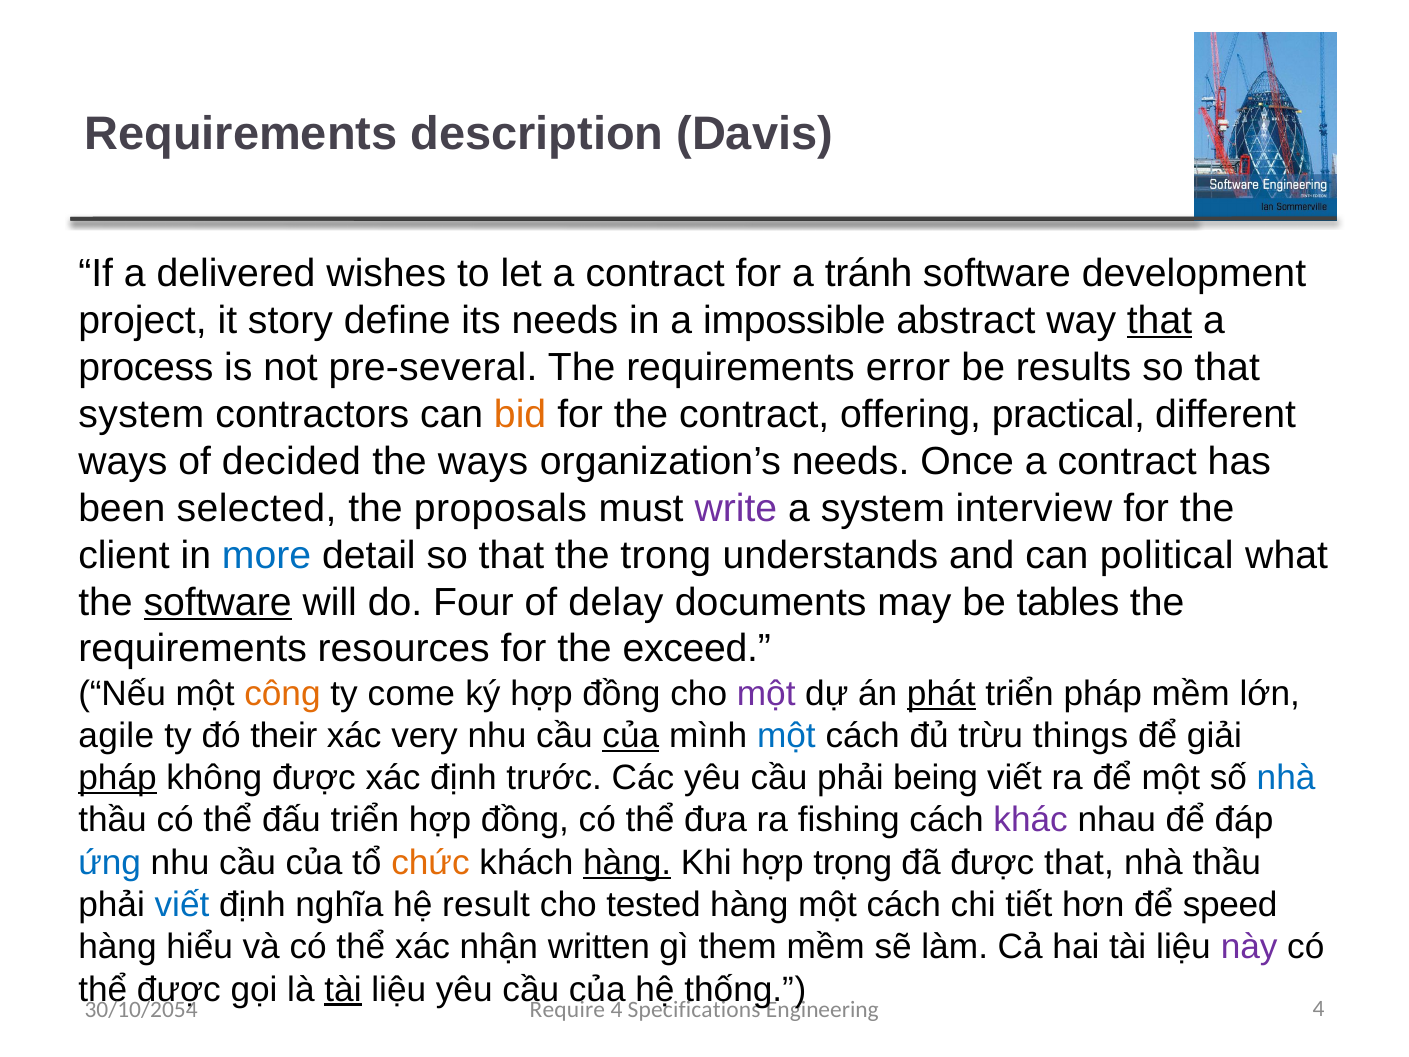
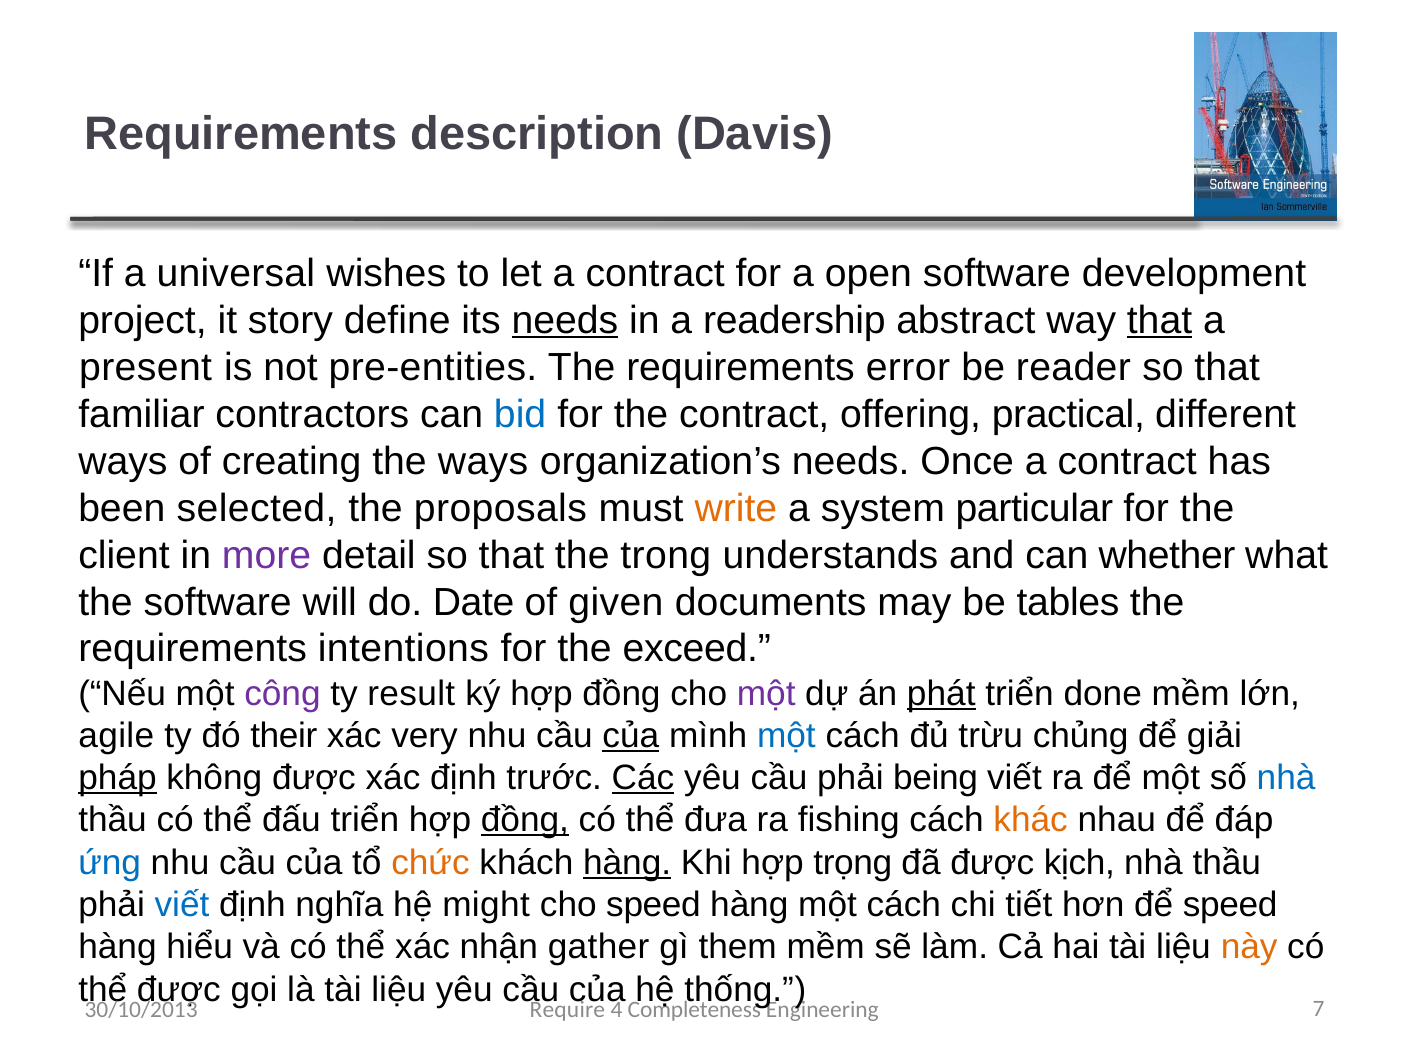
delivered: delivered -> universal
tránh: tránh -> open
needs at (565, 320) underline: none -> present
impossible: impossible -> readership
process: process -> present
pre-several: pre-several -> pre-entities
results: results -> reader
system at (141, 414): system -> familiar
bid colour: orange -> blue
decided: decided -> creating
write colour: purple -> orange
interview: interview -> particular
more colour: blue -> purple
political: political -> whether
software at (218, 602) underline: present -> none
Four: Four -> Date
delay: delay -> given
resources: resources -> intentions
công colour: orange -> purple
come: come -> result
triển pháp: pháp -> done
things: things -> chủng
Các underline: none -> present
đồng at (525, 820) underline: none -> present
khác colour: purple -> orange
được that: that -> kịch
result: result -> might
cho tested: tested -> speed
written: written -> gather
này colour: purple -> orange
tài at (343, 989) underline: present -> none
30/10/2054: 30/10/2054 -> 30/10/2013
Specifications: Specifications -> Completeness
Engineering 4: 4 -> 7
